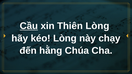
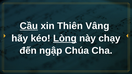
Thiên Lòng: Lòng -> Vâng
Lòng at (65, 38) underline: none -> present
hằng: hằng -> ngập
